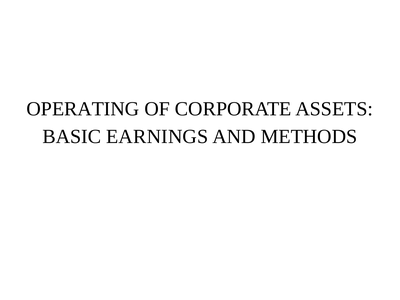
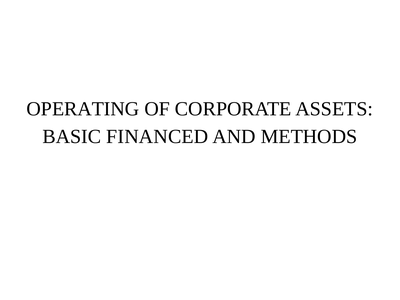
EARNINGS: EARNINGS -> FINANCED
